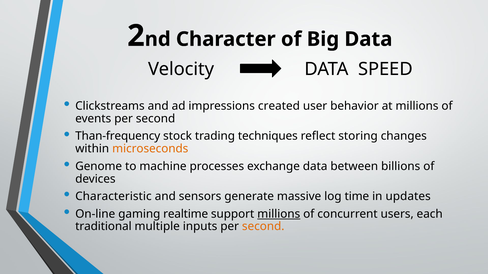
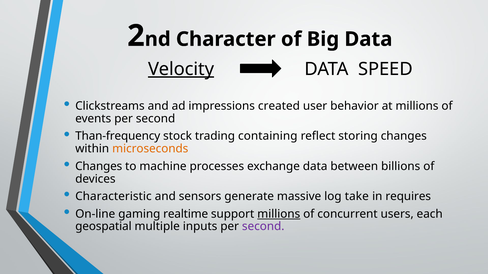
Velocity underline: none -> present
techniques: techniques -> containing
Genome at (99, 167): Genome -> Changes
time: time -> take
updates: updates -> requires
traditional: traditional -> geospatial
second at (263, 227) colour: orange -> purple
